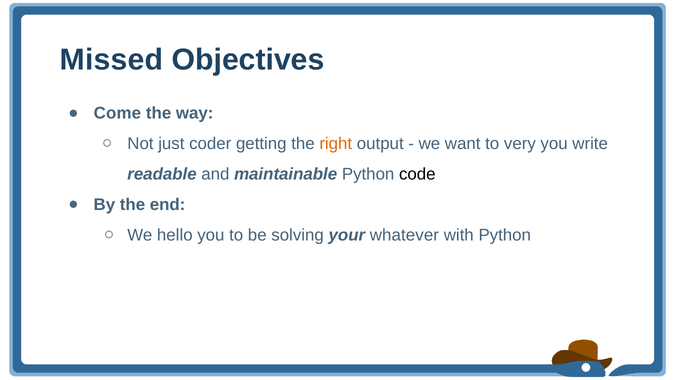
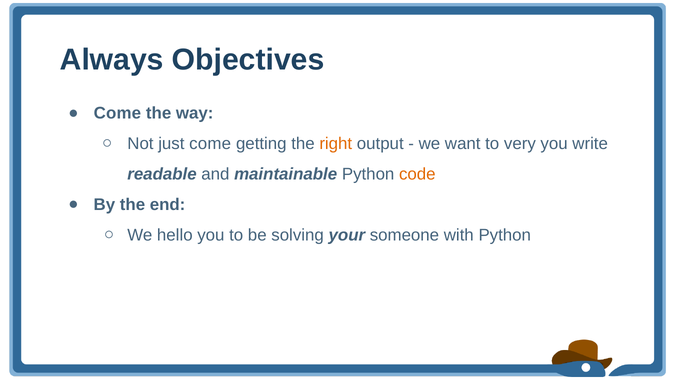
Missed: Missed -> Always
just coder: coder -> come
code colour: black -> orange
whatever: whatever -> someone
